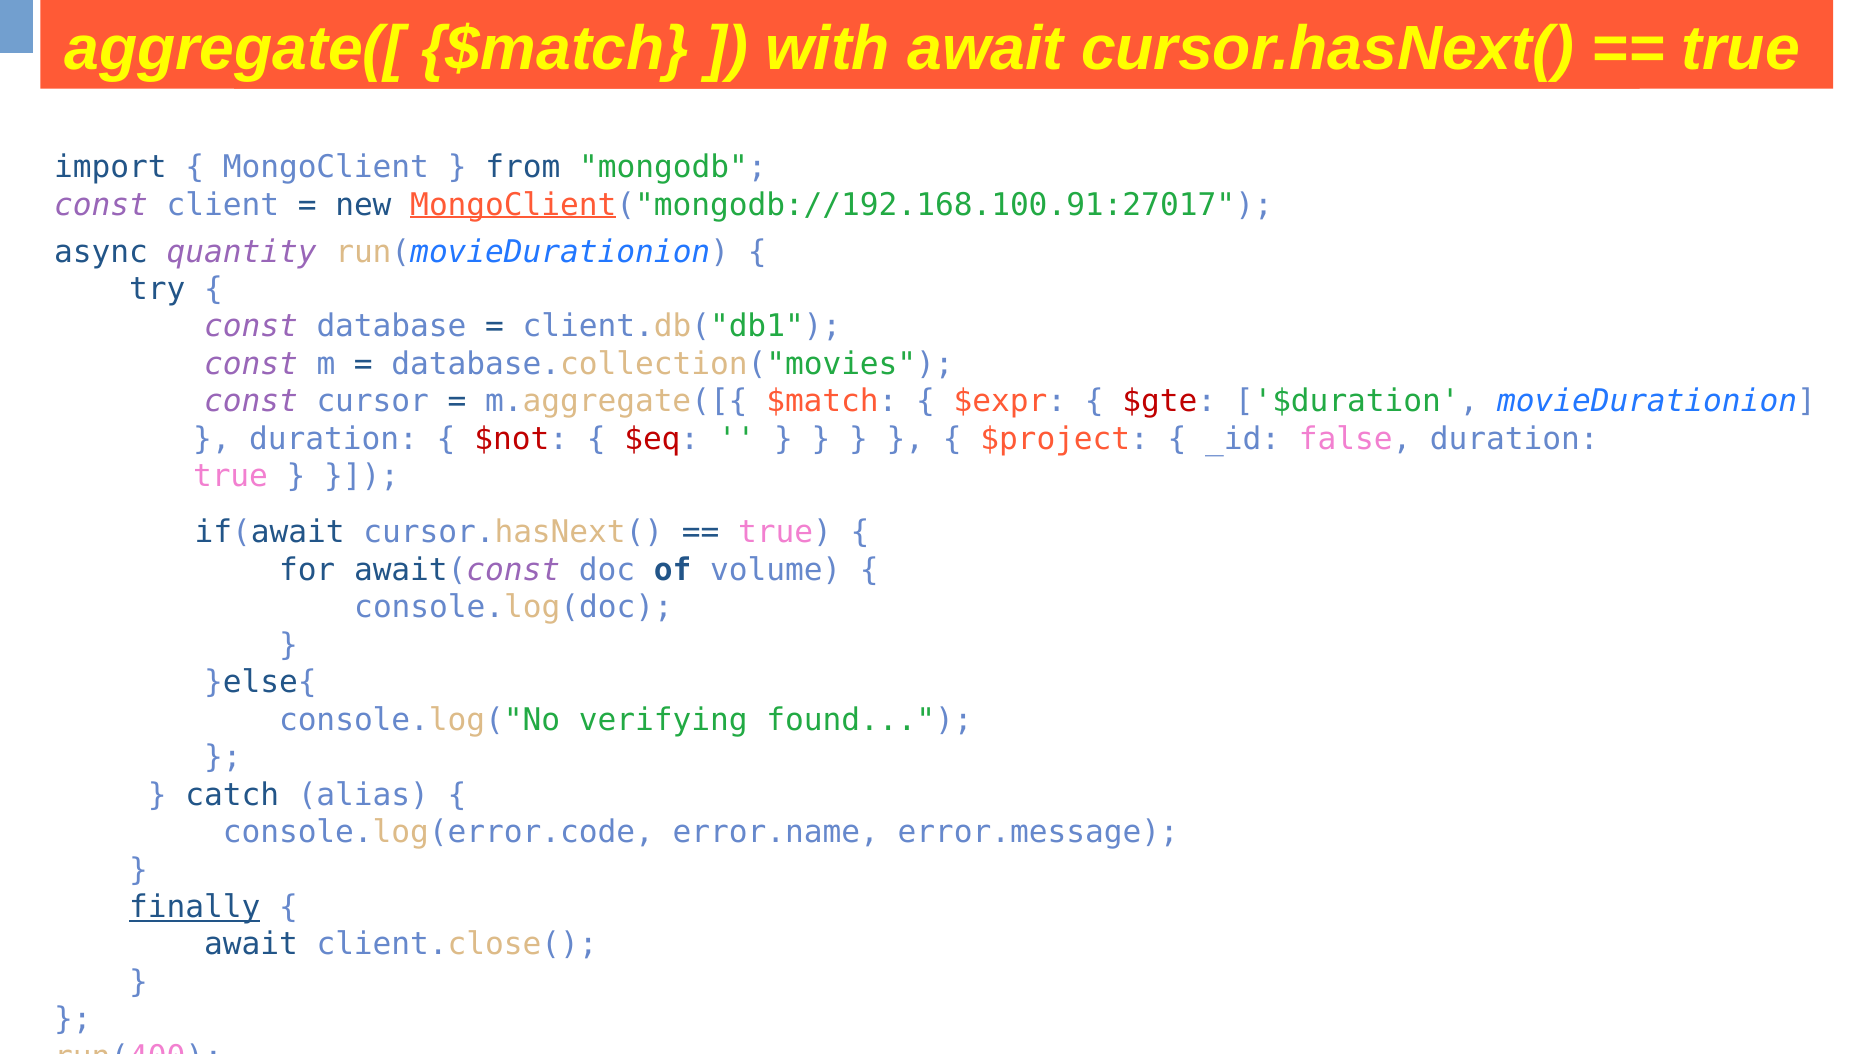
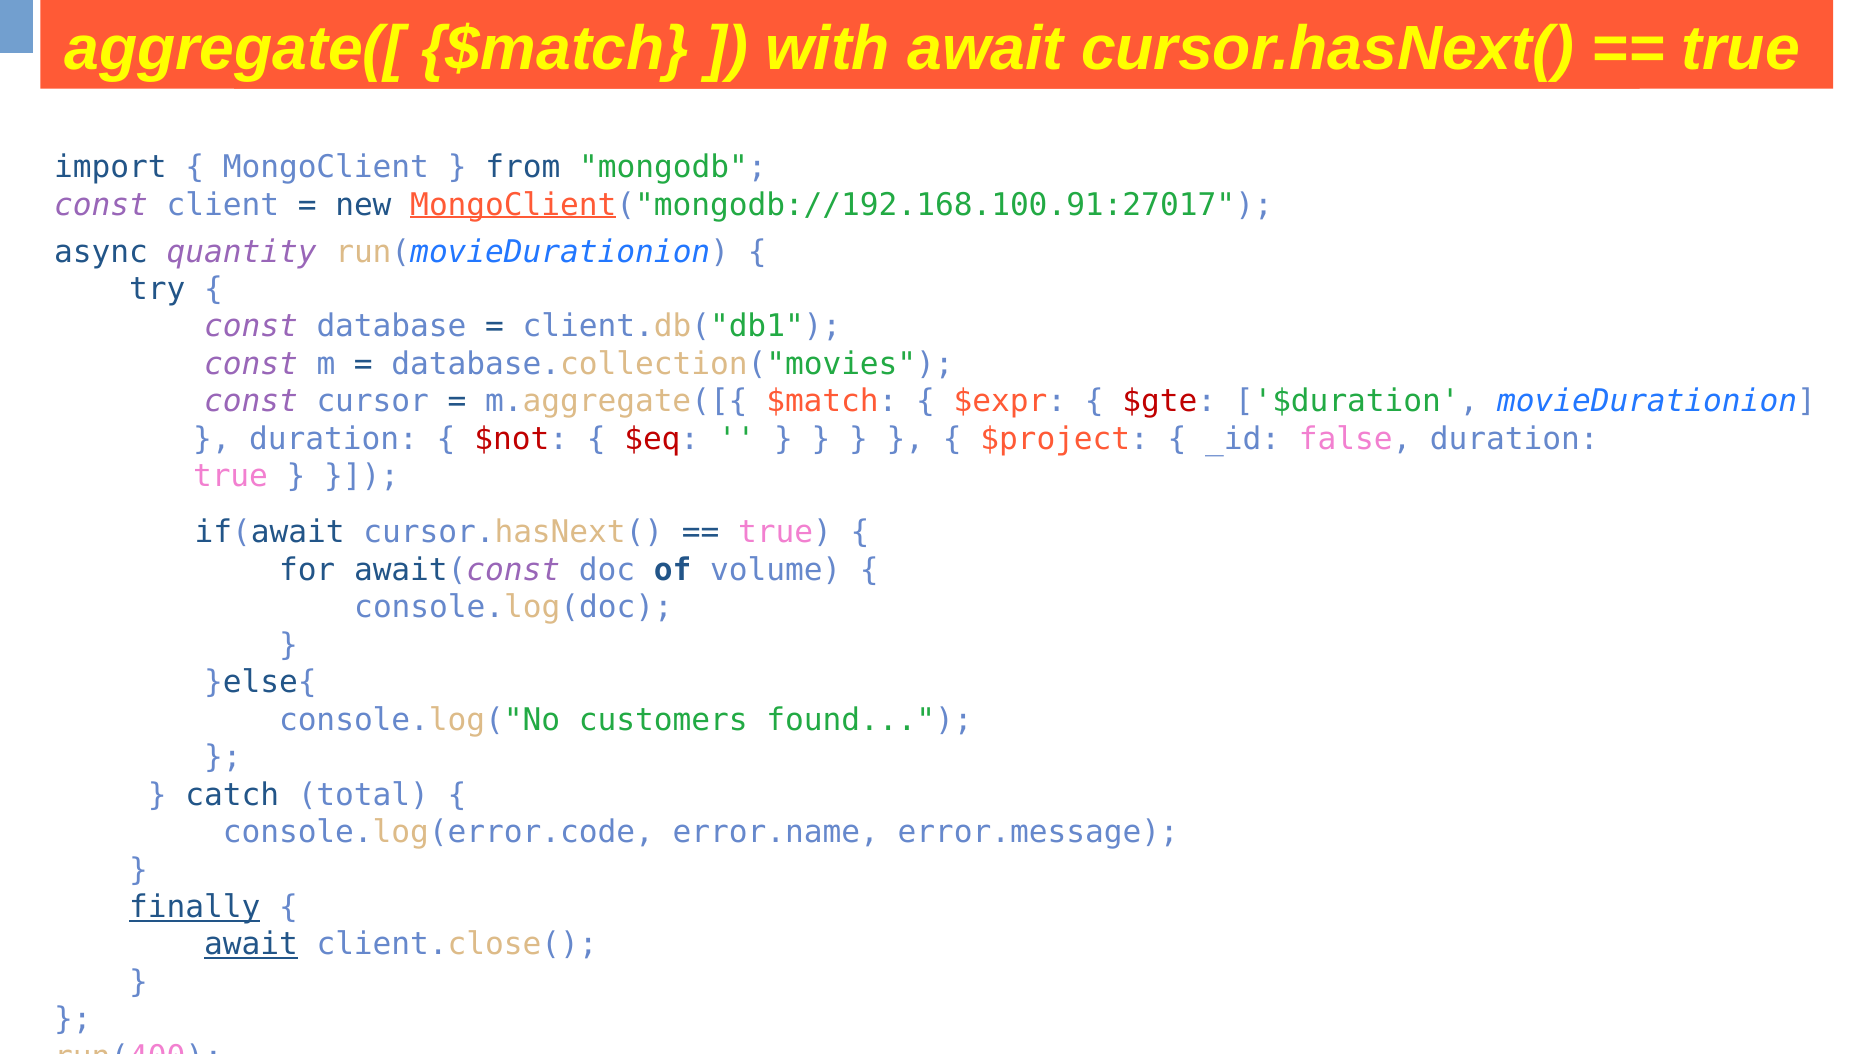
verifying: verifying -> customers
alias: alias -> total
await at (251, 945) underline: none -> present
